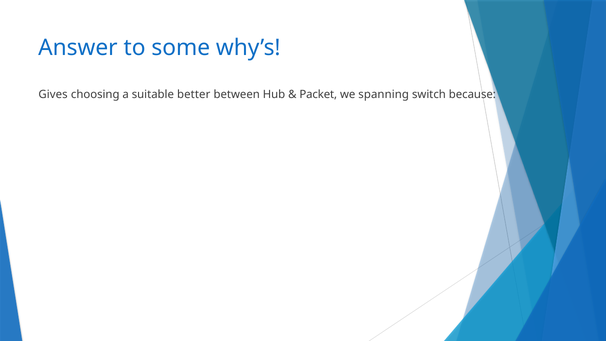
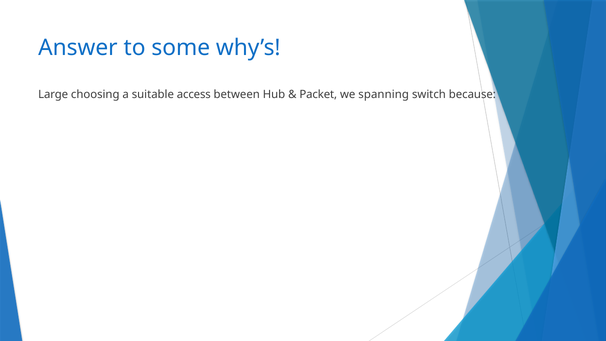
Gives: Gives -> Large
better: better -> access
